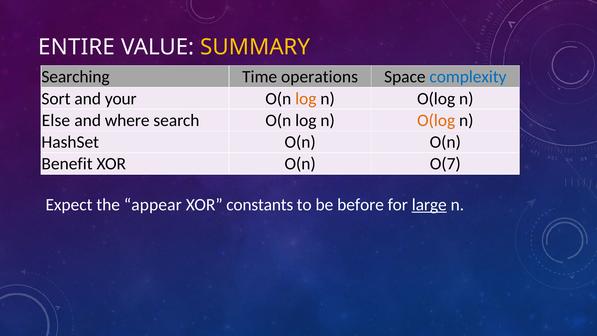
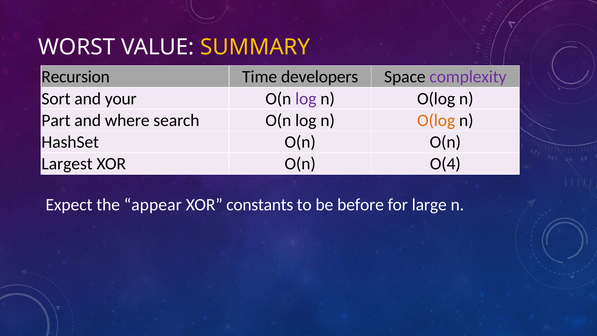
ENTIRE: ENTIRE -> WORST
Searching: Searching -> Recursion
operations: operations -> developers
complexity colour: blue -> purple
log at (306, 99) colour: orange -> purple
Else: Else -> Part
Benefit: Benefit -> Largest
O(7: O(7 -> O(4
large underline: present -> none
